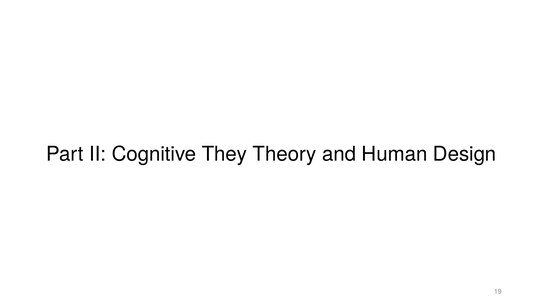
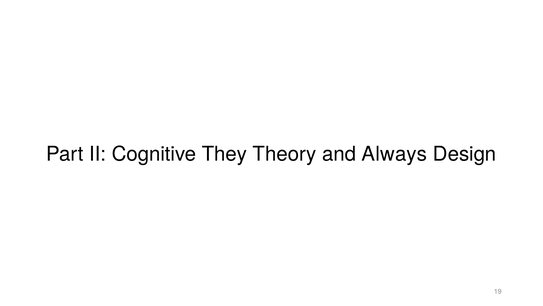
Human: Human -> Always
